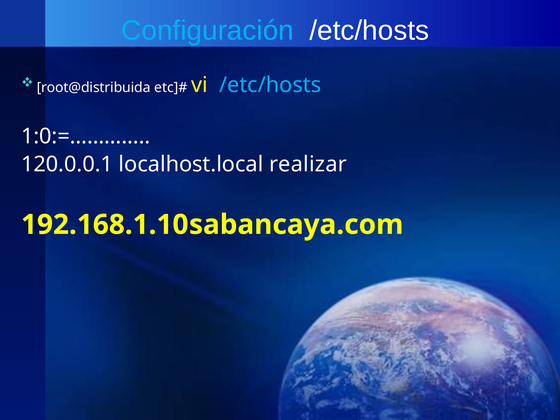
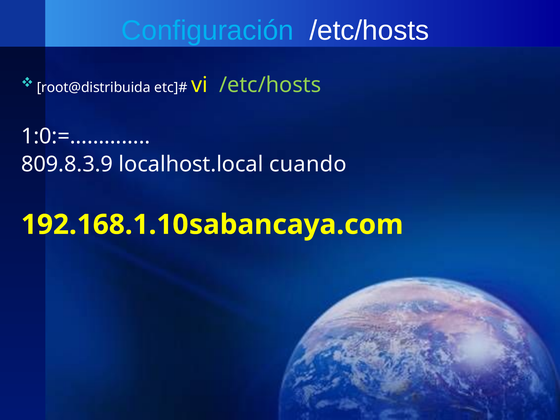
/etc/hosts at (270, 85) colour: light blue -> light green
120.0.0.1: 120.0.0.1 -> 809.8.3.9
realizar: realizar -> cuando
